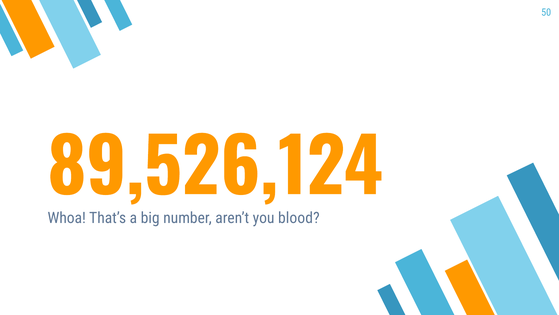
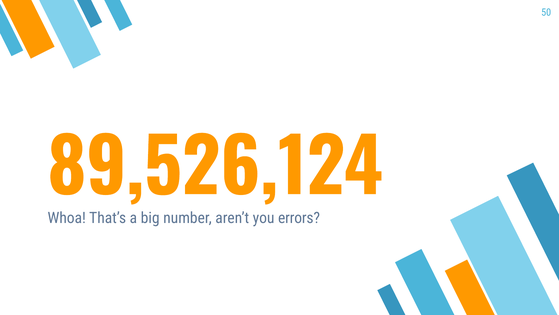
blood: blood -> errors
